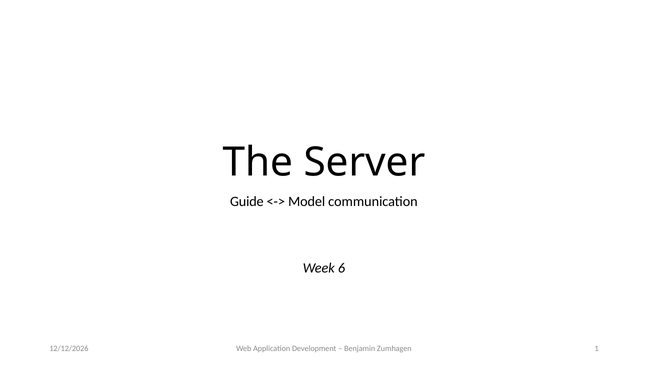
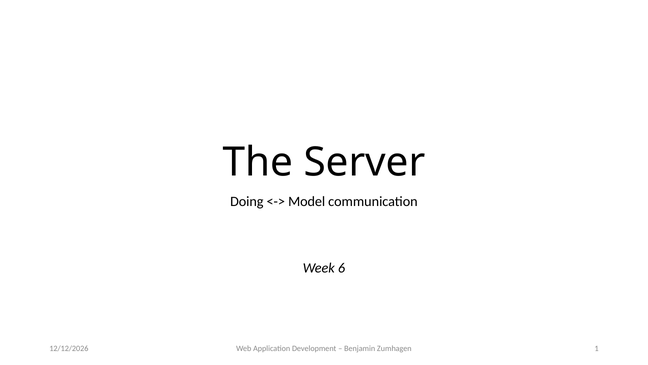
Guide: Guide -> Doing
